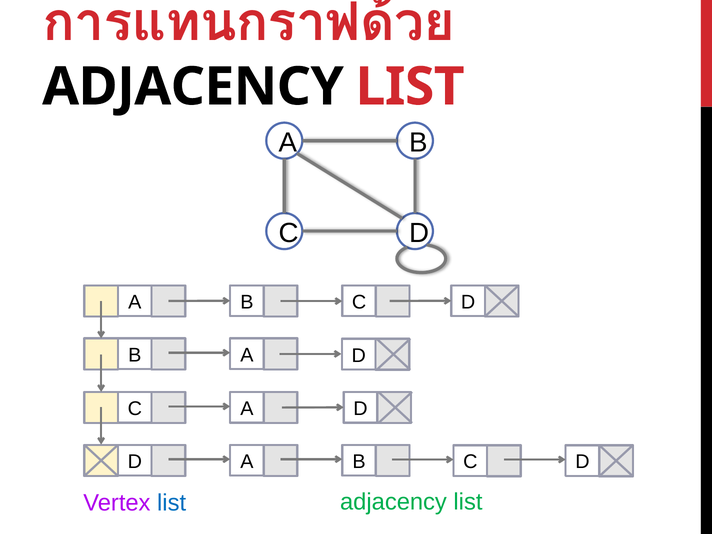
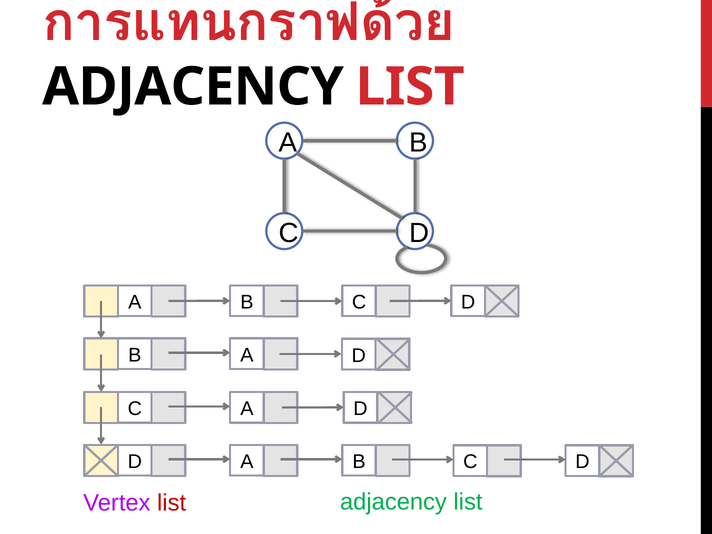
list at (172, 503) colour: blue -> red
